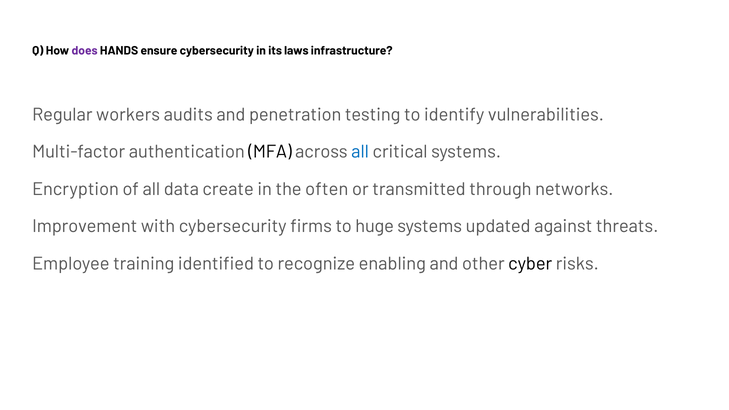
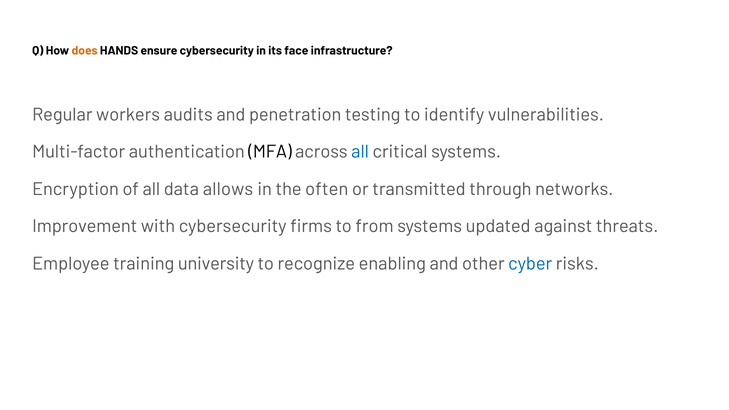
does colour: purple -> orange
laws: laws -> face
create: create -> allows
huge: huge -> from
identified: identified -> university
cyber colour: black -> blue
